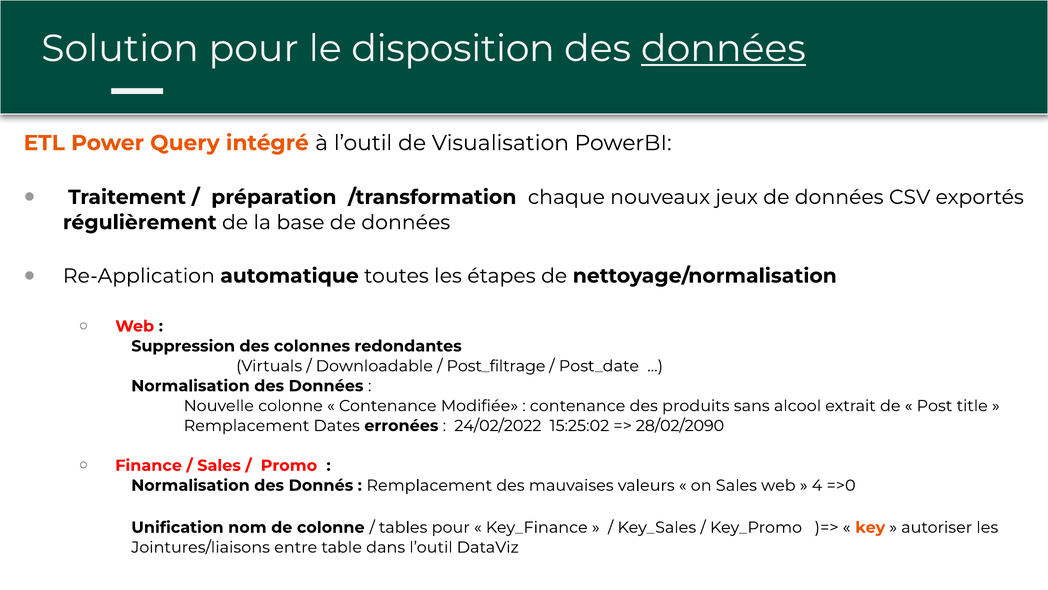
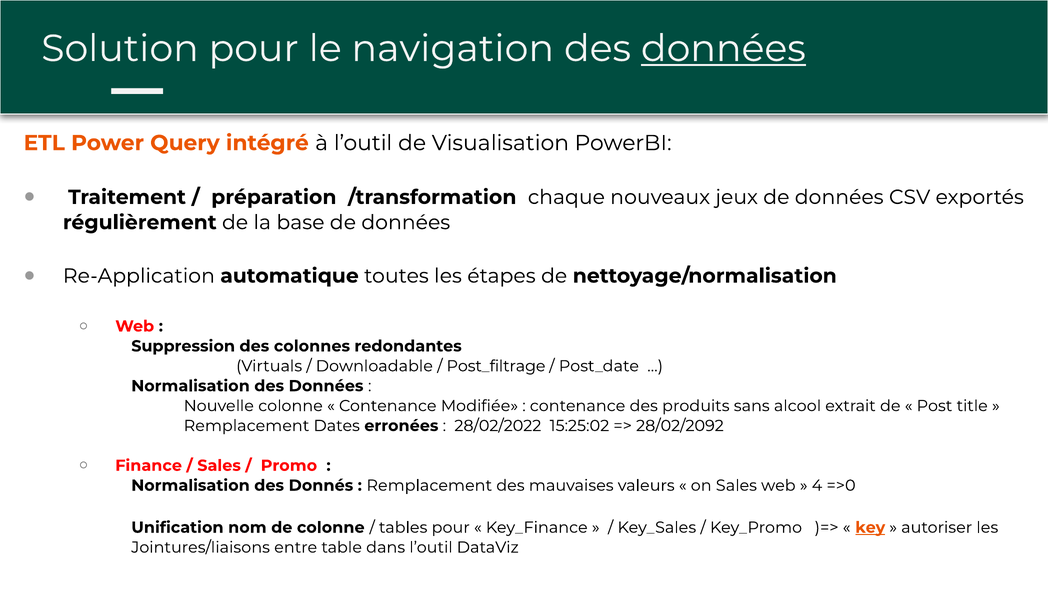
disposition: disposition -> navigation
24/02/2022: 24/02/2022 -> 28/02/2022
28/02/2090: 28/02/2090 -> 28/02/2092
key underline: none -> present
